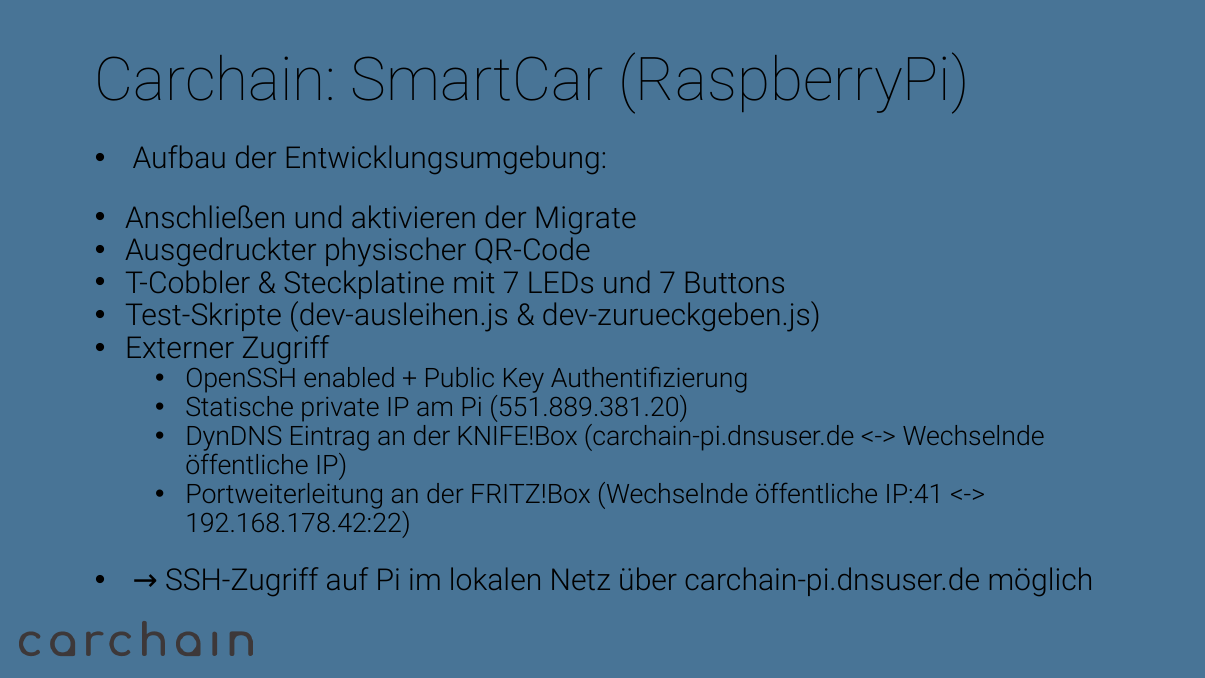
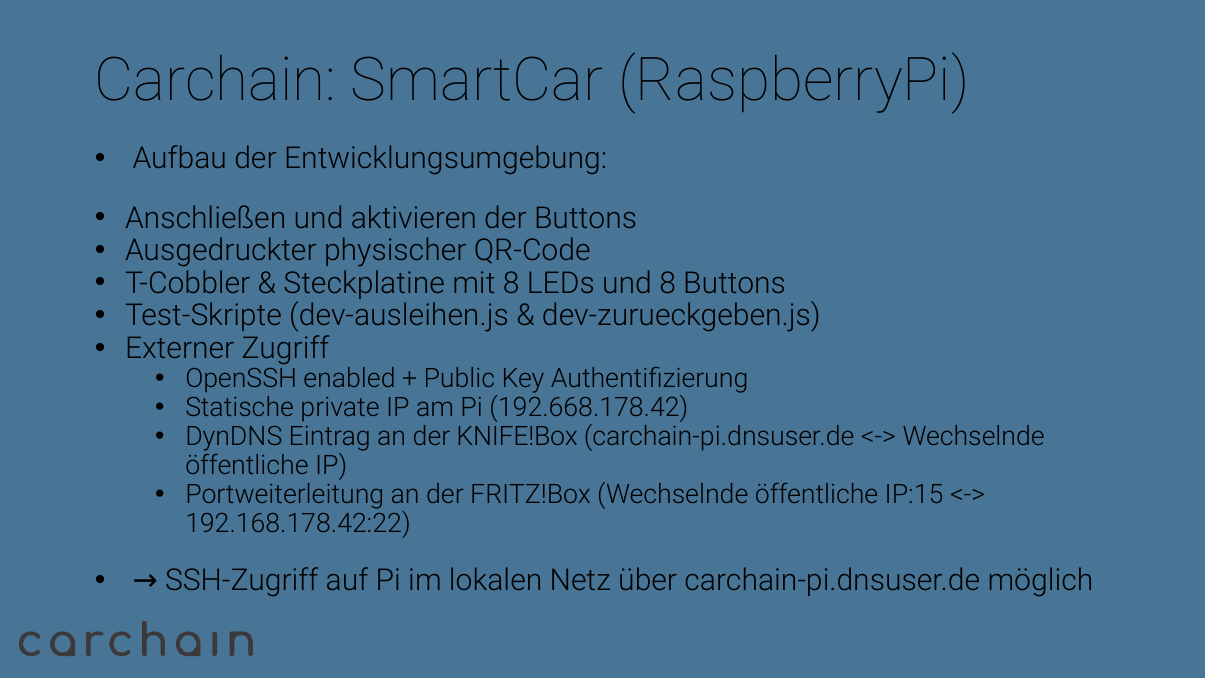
der Migrate: Migrate -> Buttons
mit 7: 7 -> 8
und 7: 7 -> 8
551.889.381.20: 551.889.381.20 -> 192.668.178.42
IP:41: IP:41 -> IP:15
